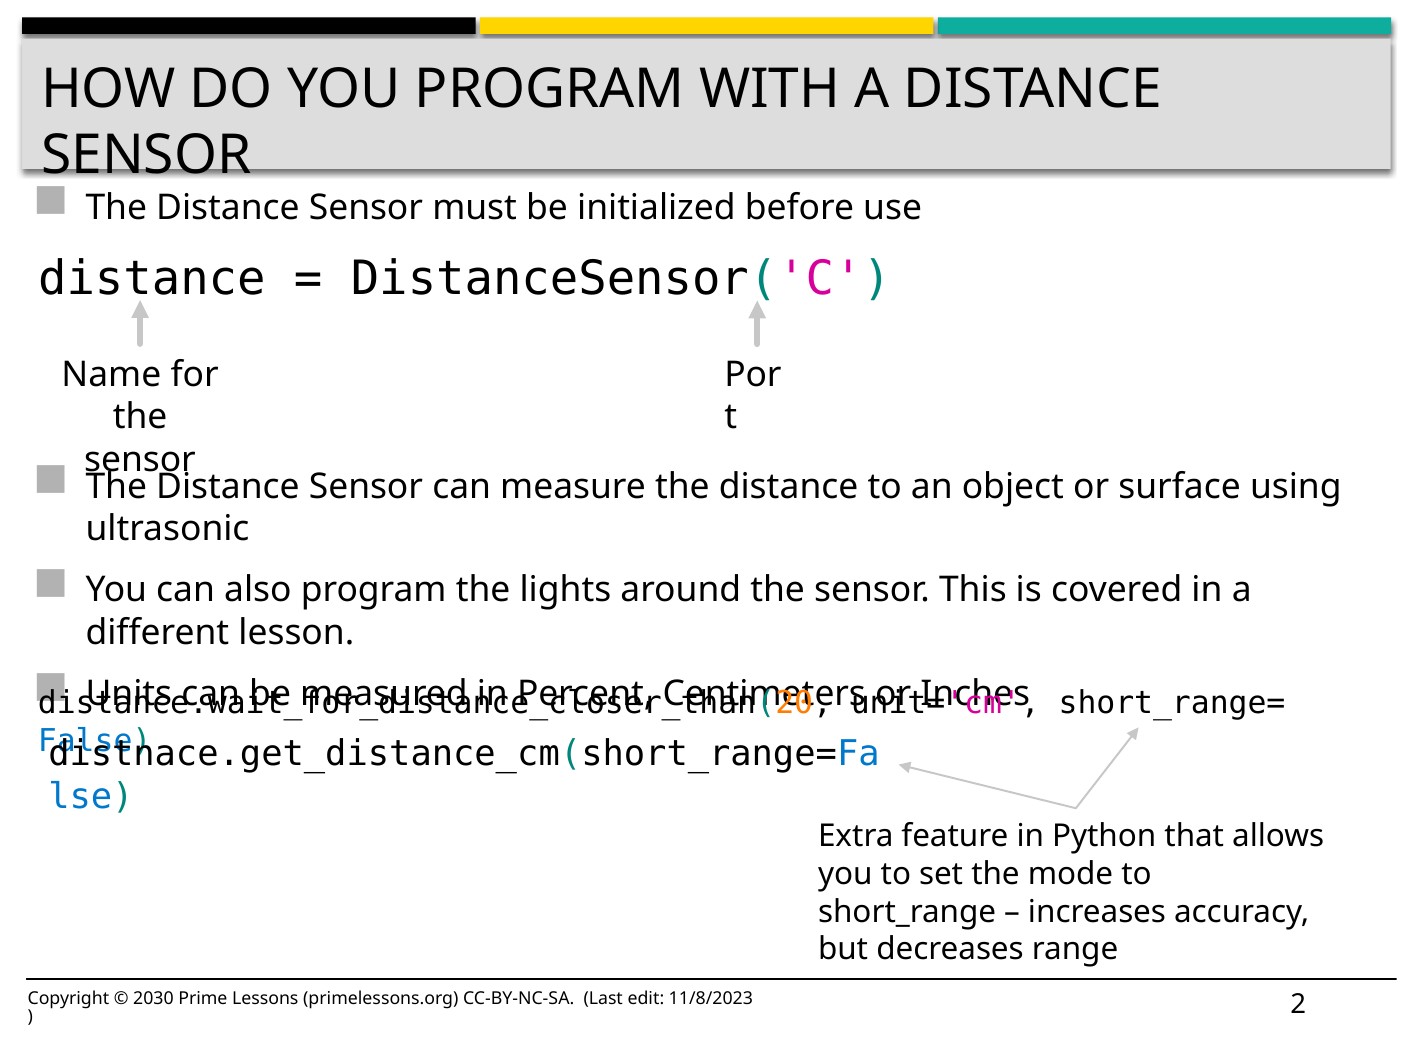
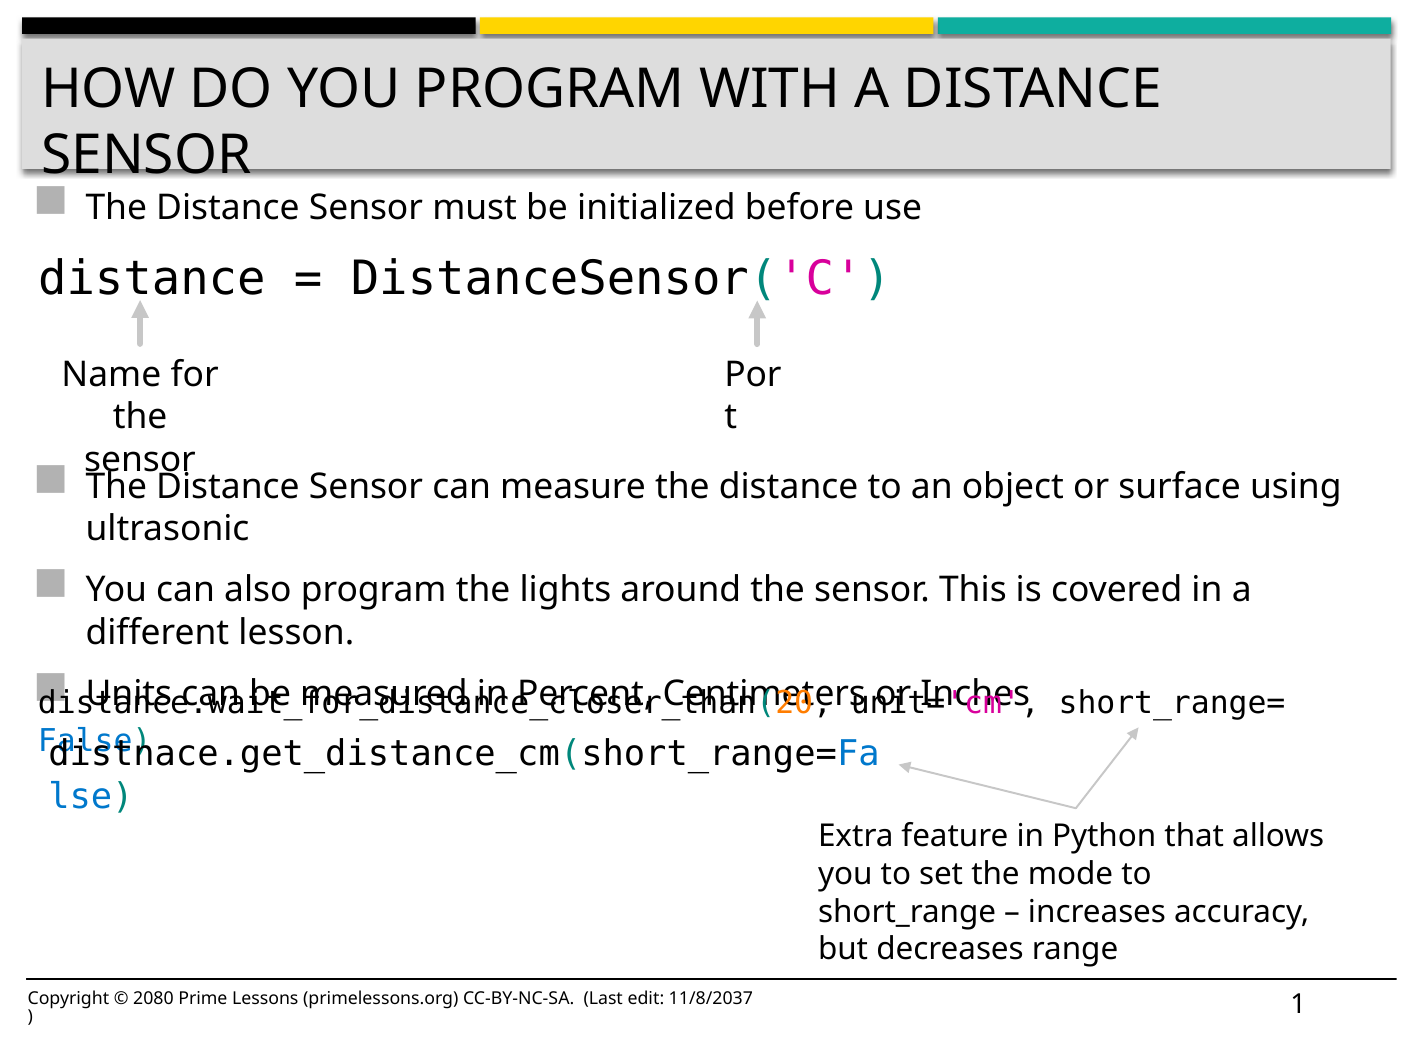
2030: 2030 -> 2080
11/8/2023: 11/8/2023 -> 11/8/2037
2: 2 -> 1
